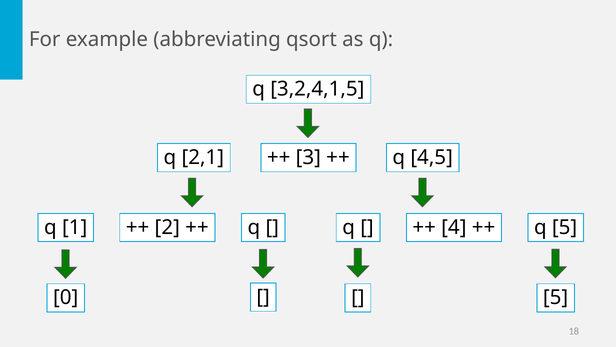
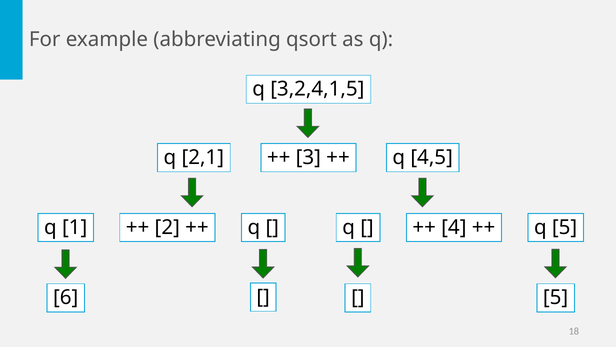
0: 0 -> 6
